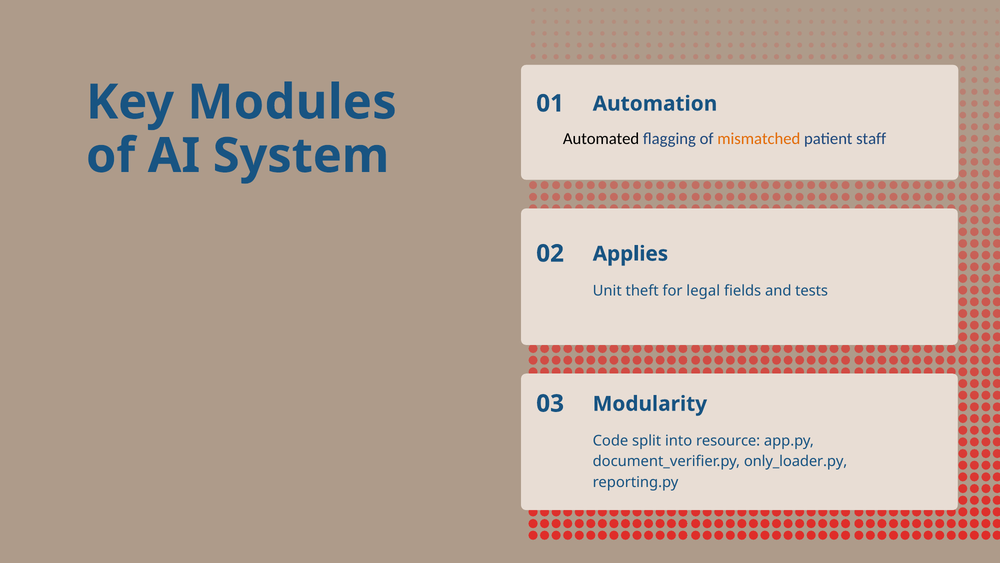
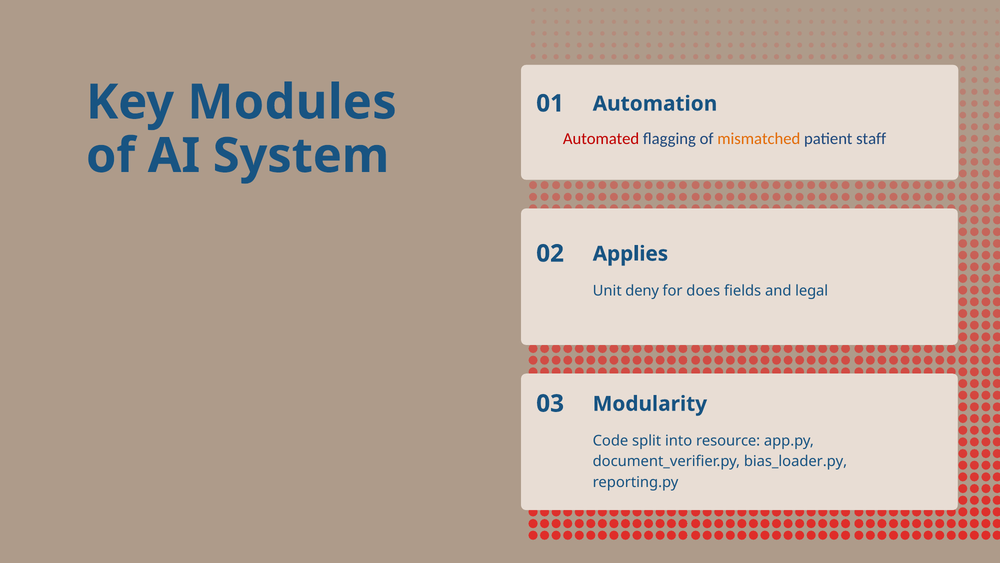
Automated colour: black -> red
theft: theft -> deny
legal: legal -> does
tests: tests -> legal
only_loader.py: only_loader.py -> bias_loader.py
